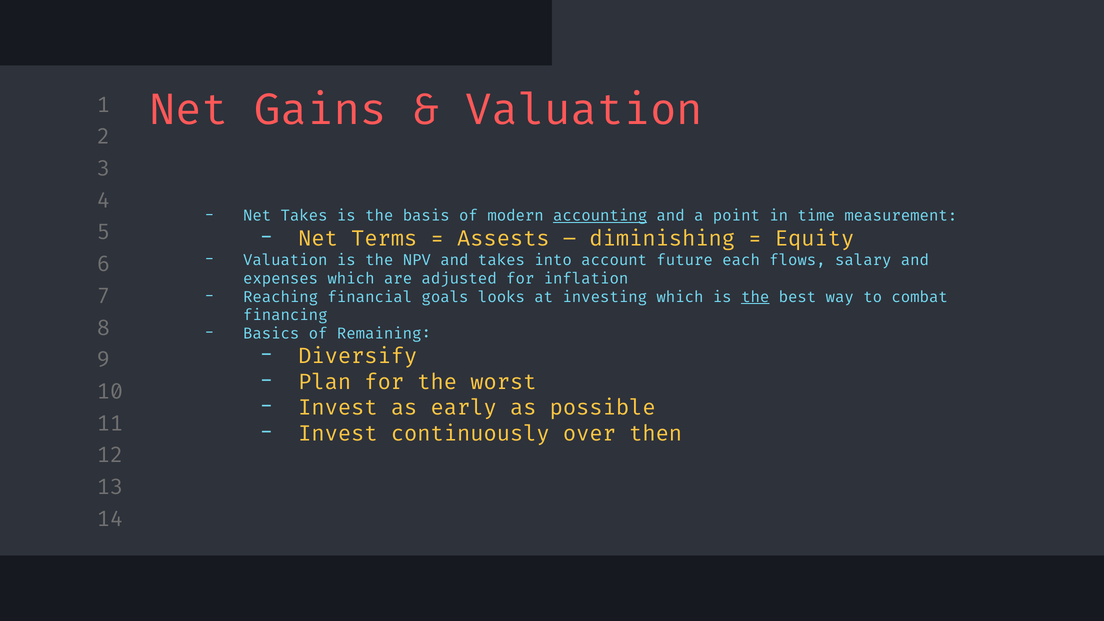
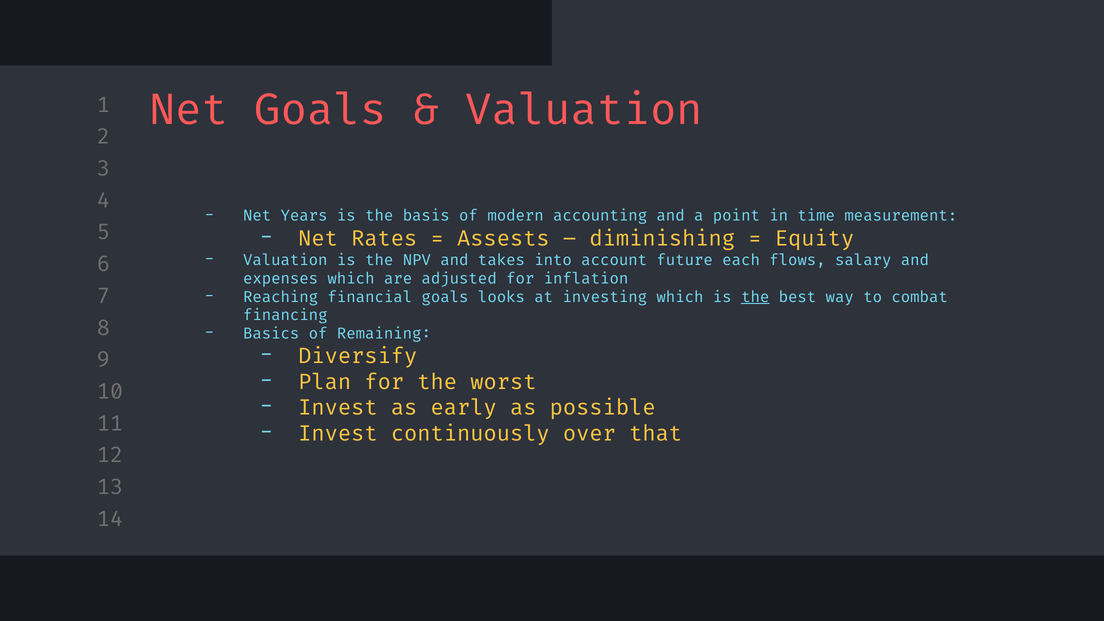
Net Gains: Gains -> Goals
Net Takes: Takes -> Years
accounting underline: present -> none
Terms: Terms -> Rates
then: then -> that
